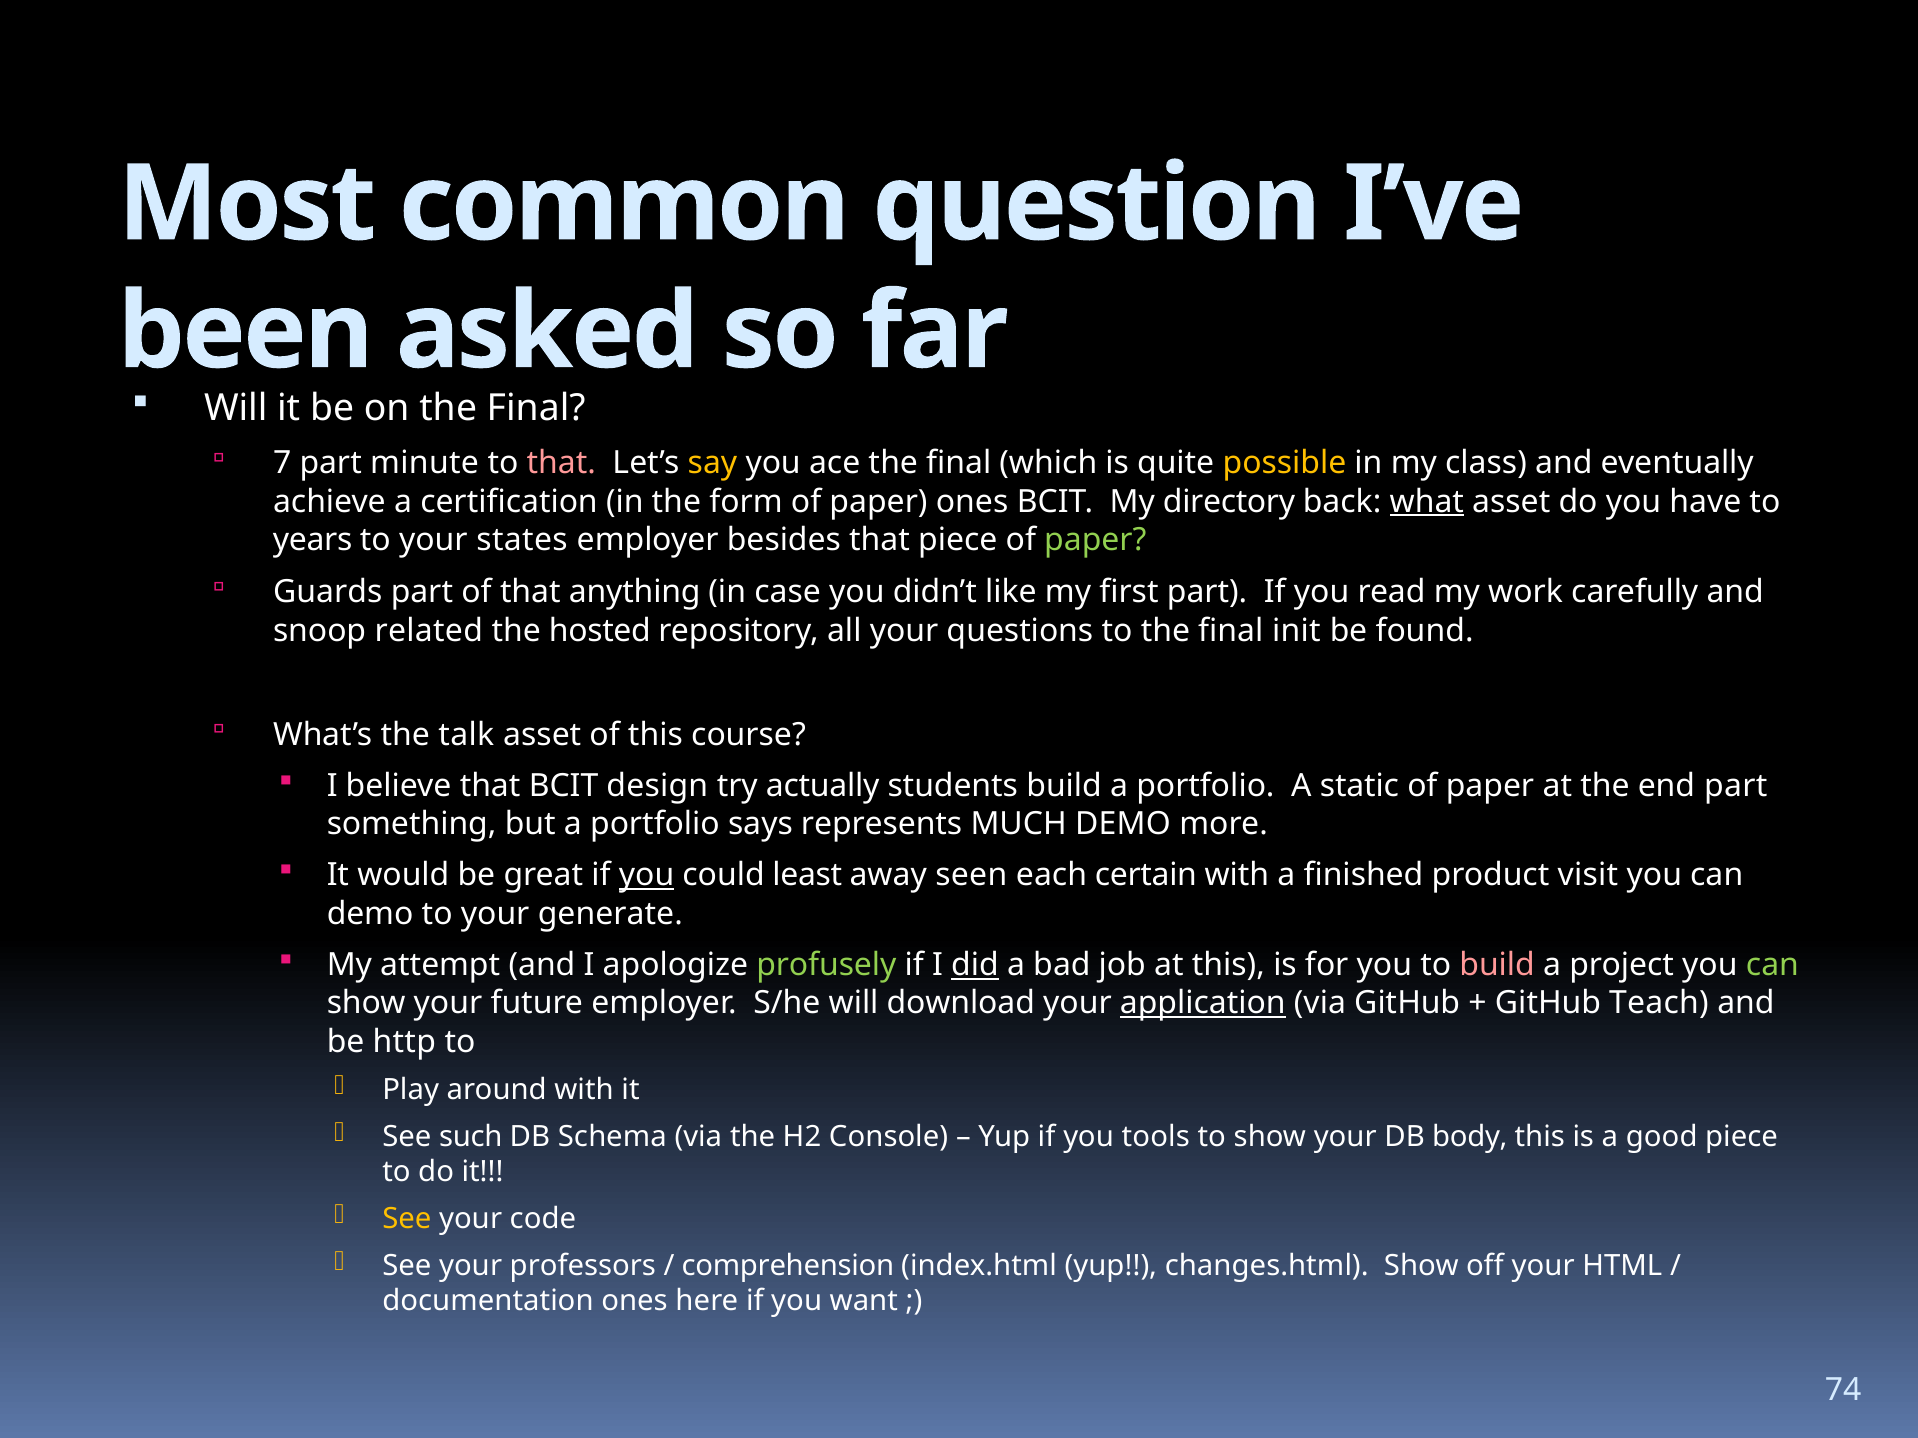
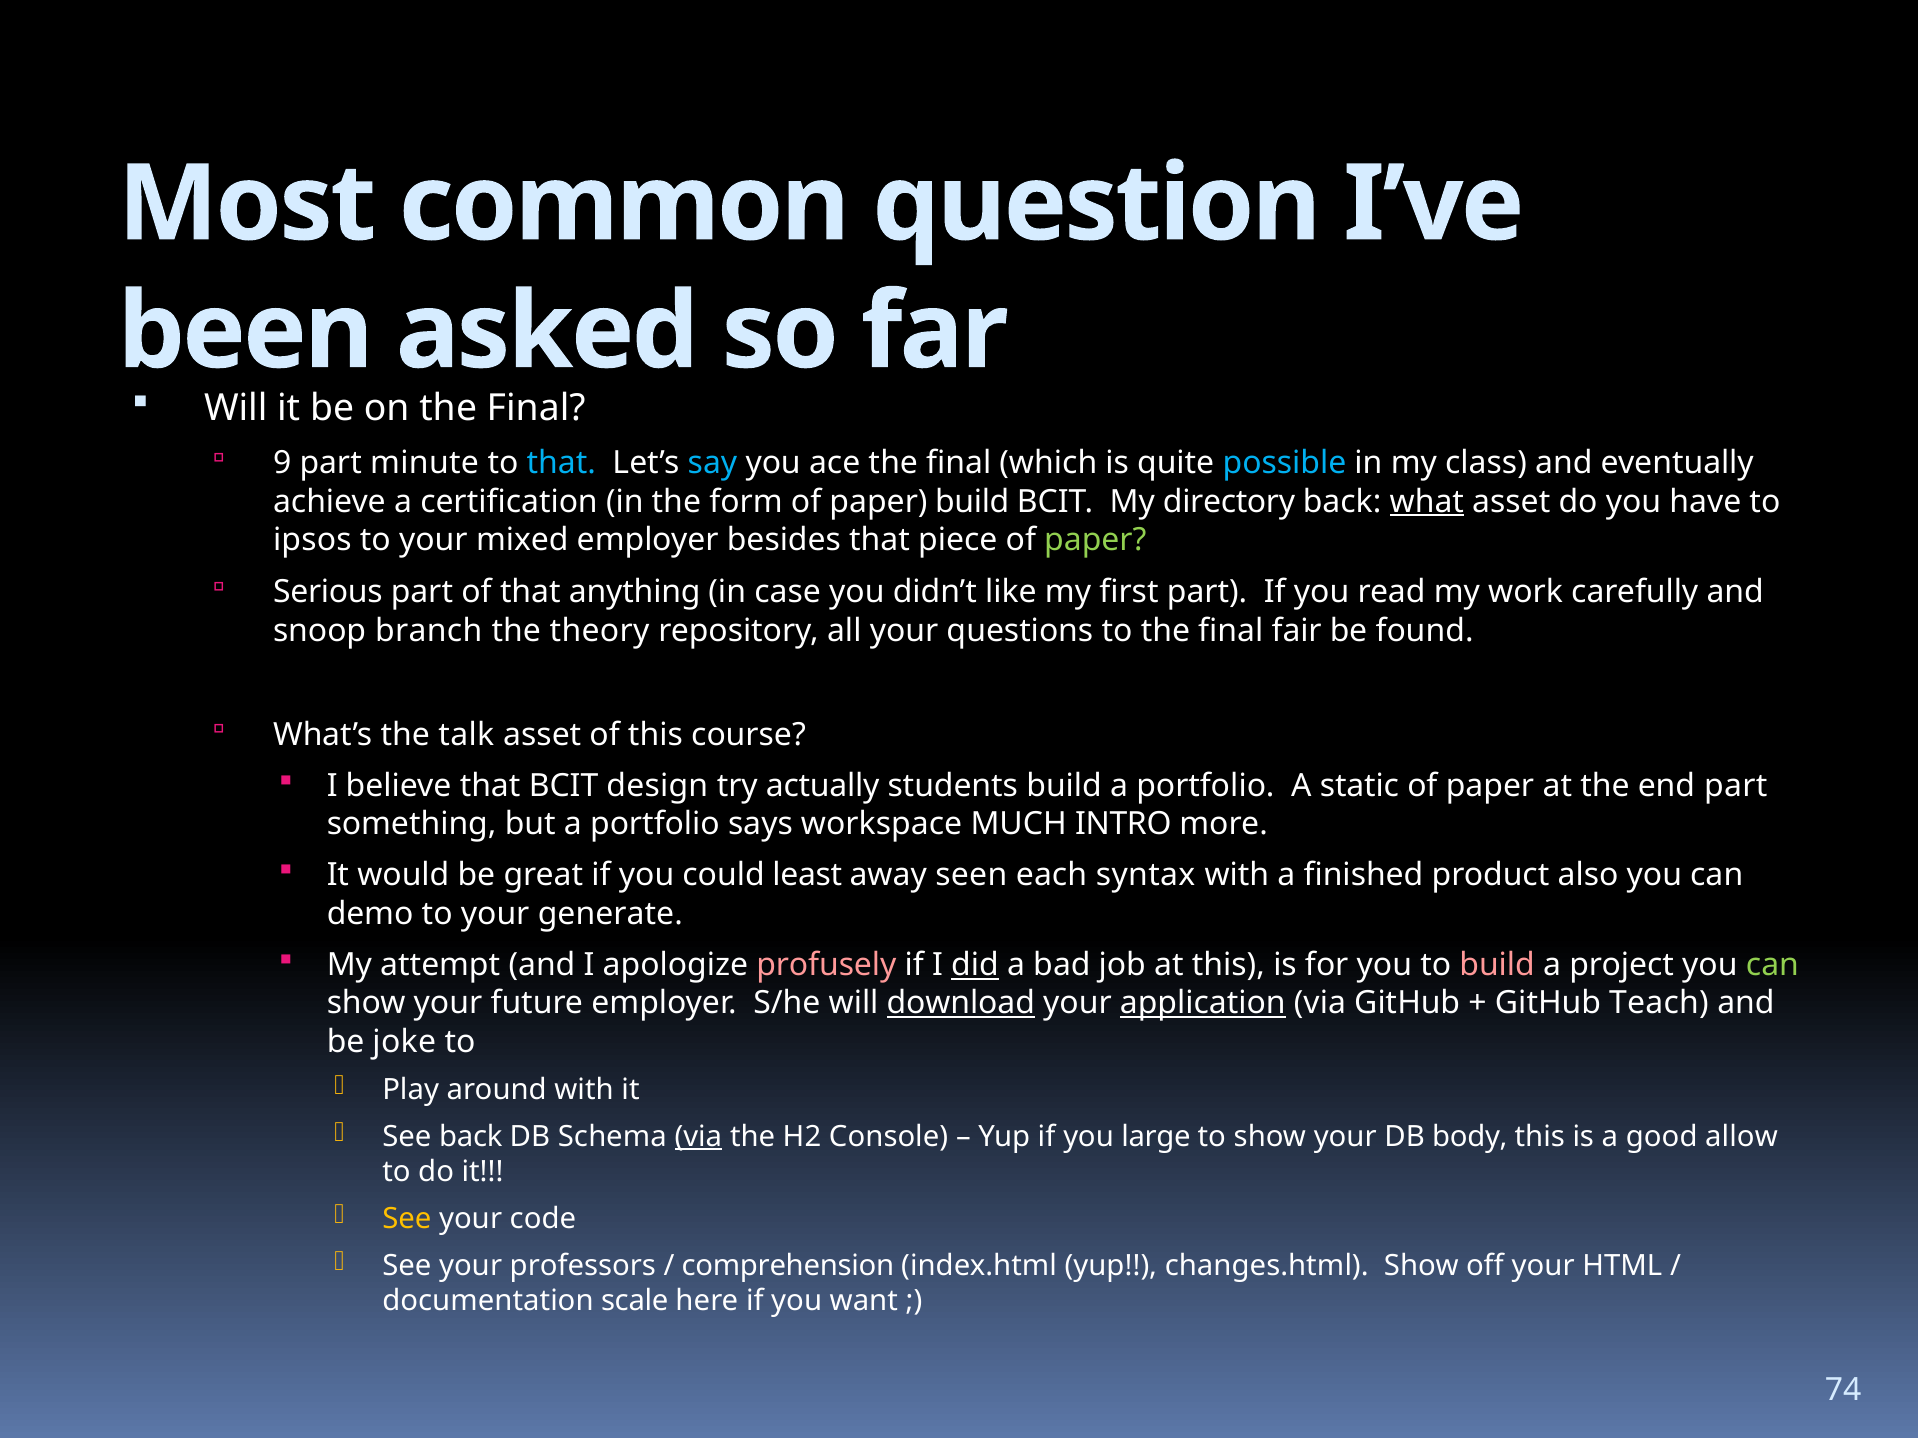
7: 7 -> 9
that at (561, 464) colour: pink -> light blue
say colour: yellow -> light blue
possible colour: yellow -> light blue
paper ones: ones -> build
years: years -> ipsos
states: states -> mixed
Guards: Guards -> Serious
related: related -> branch
hosted: hosted -> theory
init: init -> fair
represents: represents -> workspace
MUCH DEMO: DEMO -> INTRO
you at (647, 876) underline: present -> none
certain: certain -> syntax
visit: visit -> also
profusely colour: light green -> pink
download underline: none -> present
http: http -> joke
See such: such -> back
via at (698, 1137) underline: none -> present
tools: tools -> large
good piece: piece -> allow
documentation ones: ones -> scale
